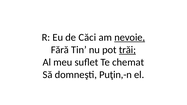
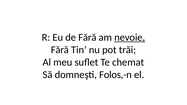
de Căci: Căci -> Fără
trăi underline: present -> none
Puţin,-n: Puţin,-n -> Folos,-n
